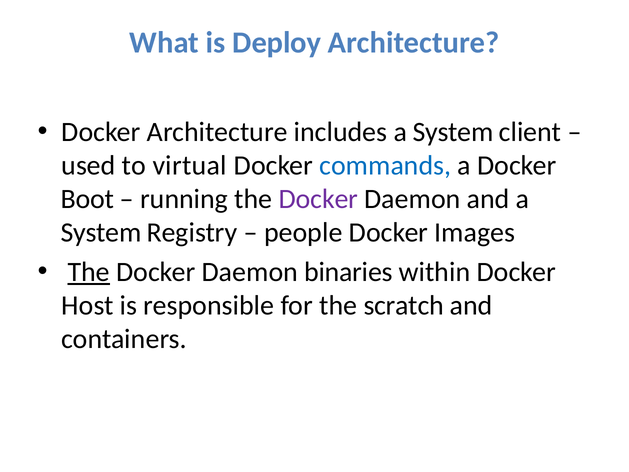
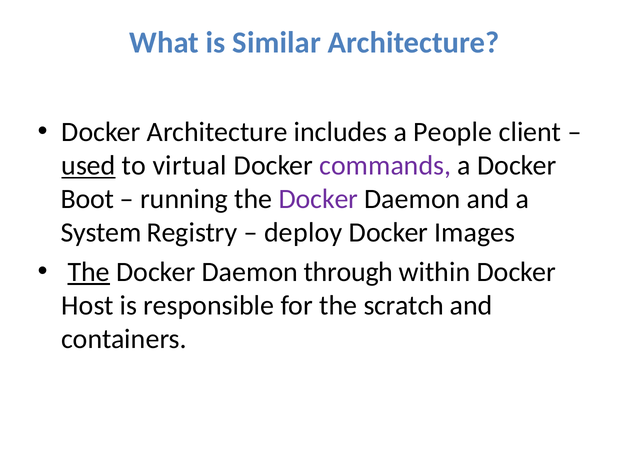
Deploy: Deploy -> Similar
includes a System: System -> People
used underline: none -> present
commands colour: blue -> purple
people: people -> deploy
binaries: binaries -> through
